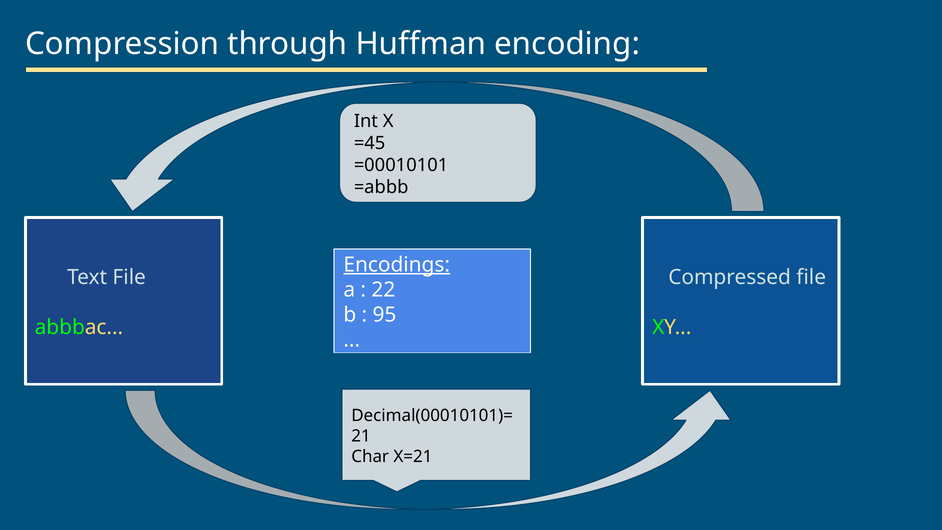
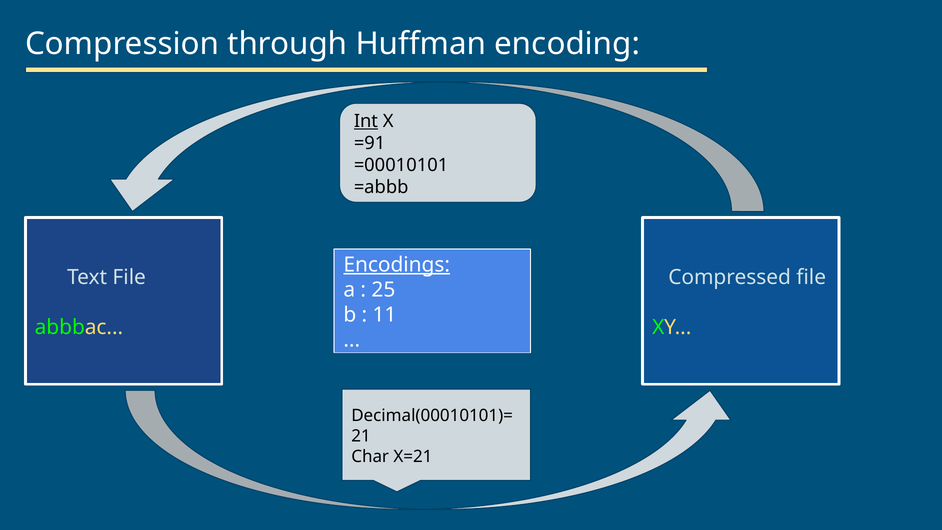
Int underline: none -> present
=45: =45 -> =91
22: 22 -> 25
95: 95 -> 11
